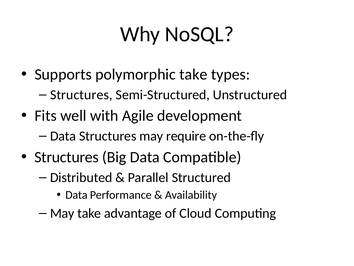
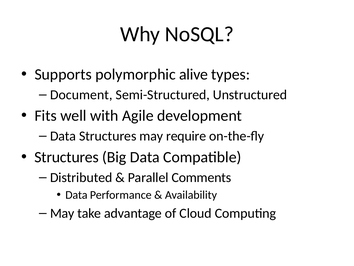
polymorphic take: take -> alive
Structures at (81, 95): Structures -> Document
Structured: Structured -> Comments
